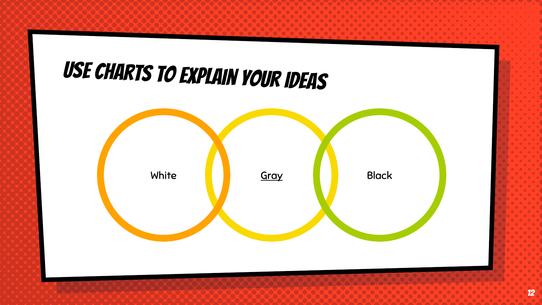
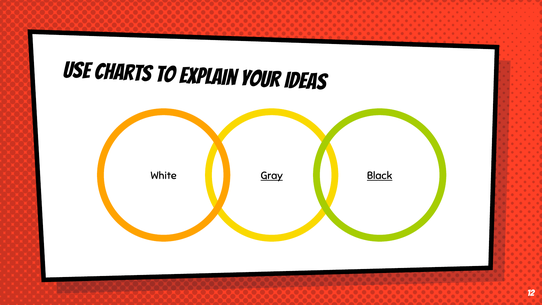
Black underline: none -> present
